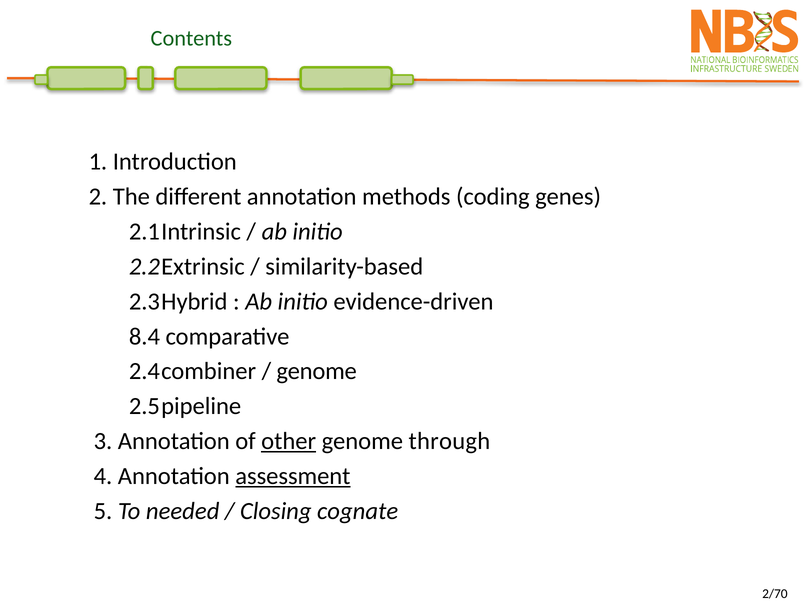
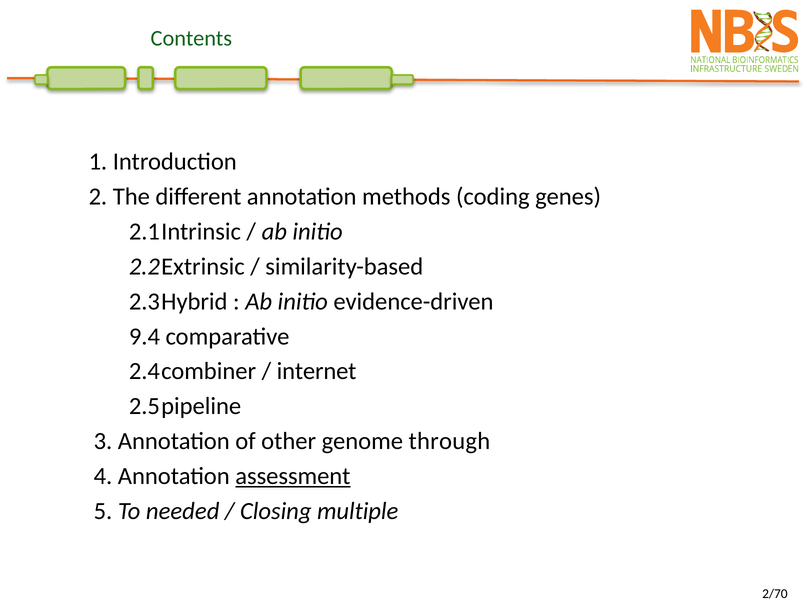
8.4: 8.4 -> 9.4
genome at (317, 371): genome -> internet
other underline: present -> none
cognate: cognate -> multiple
